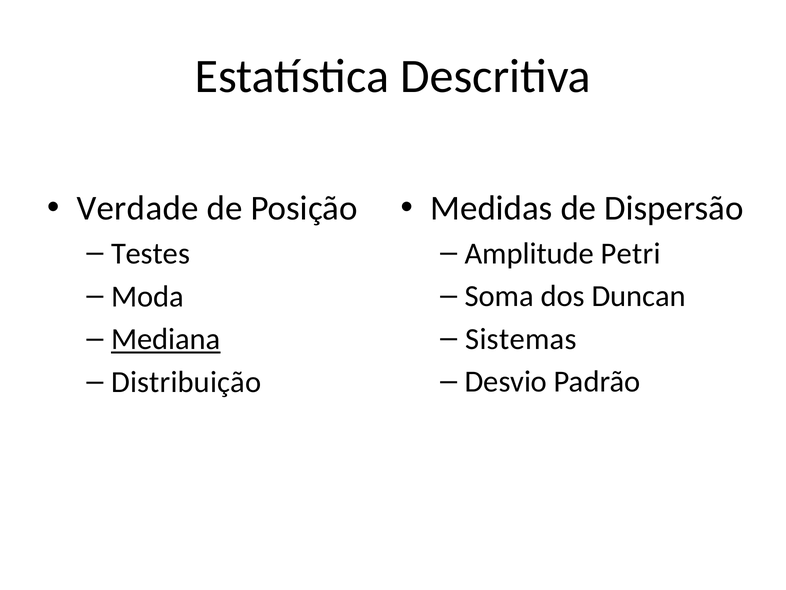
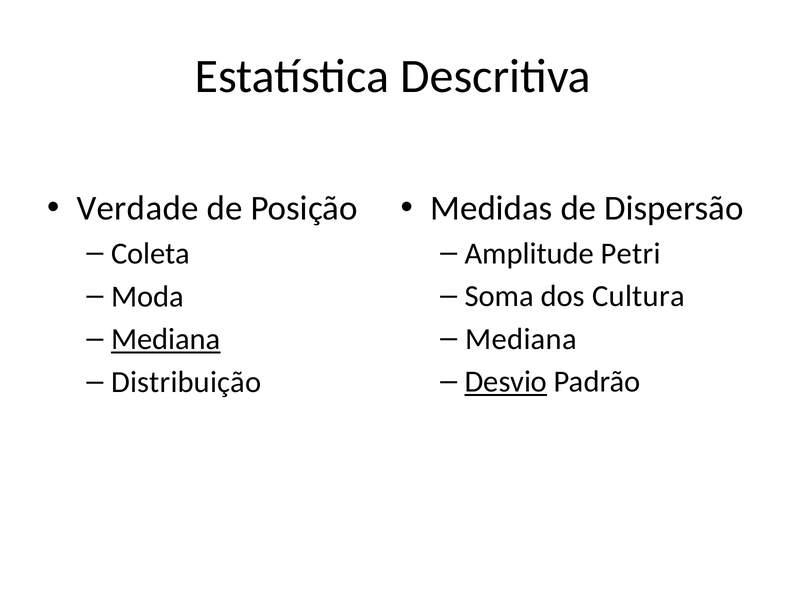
Testes: Testes -> Coleta
Duncan: Duncan -> Cultura
Sistemas at (521, 339): Sistemas -> Mediana
Desvio underline: none -> present
